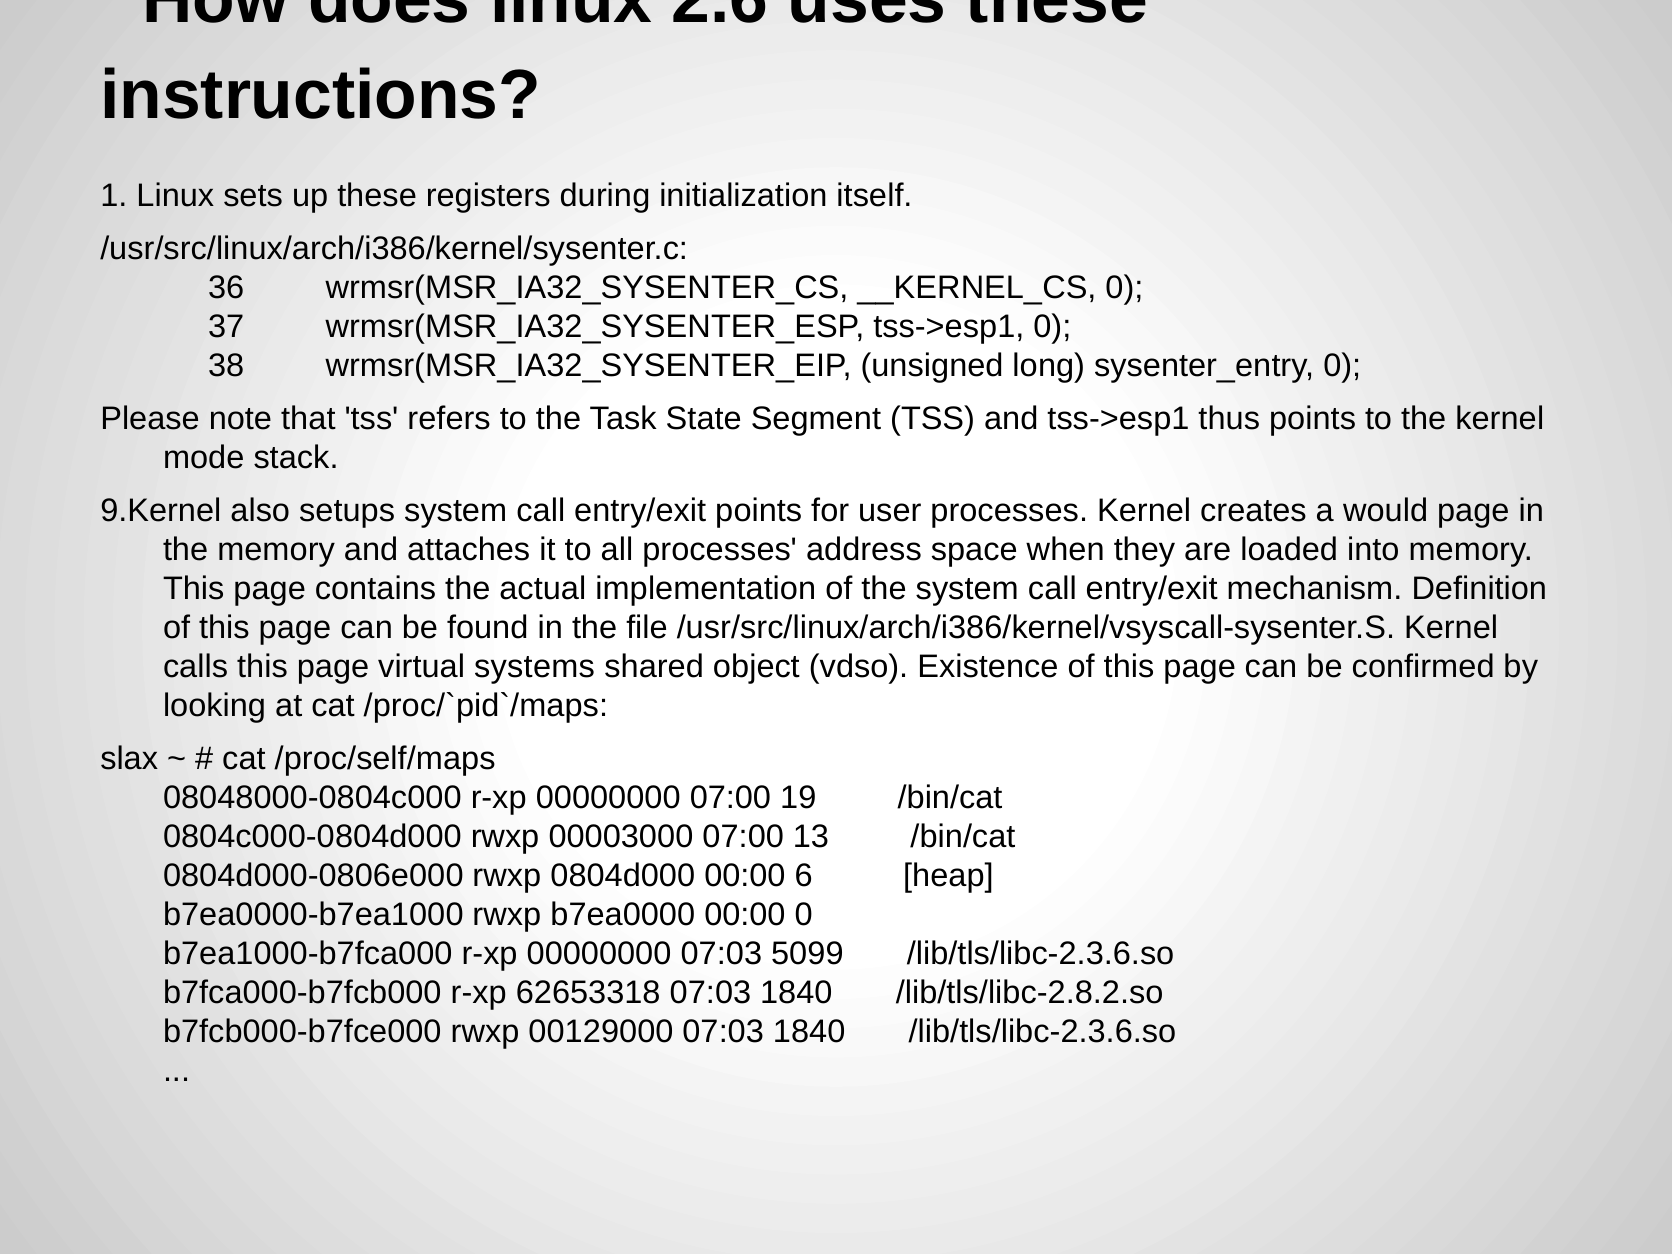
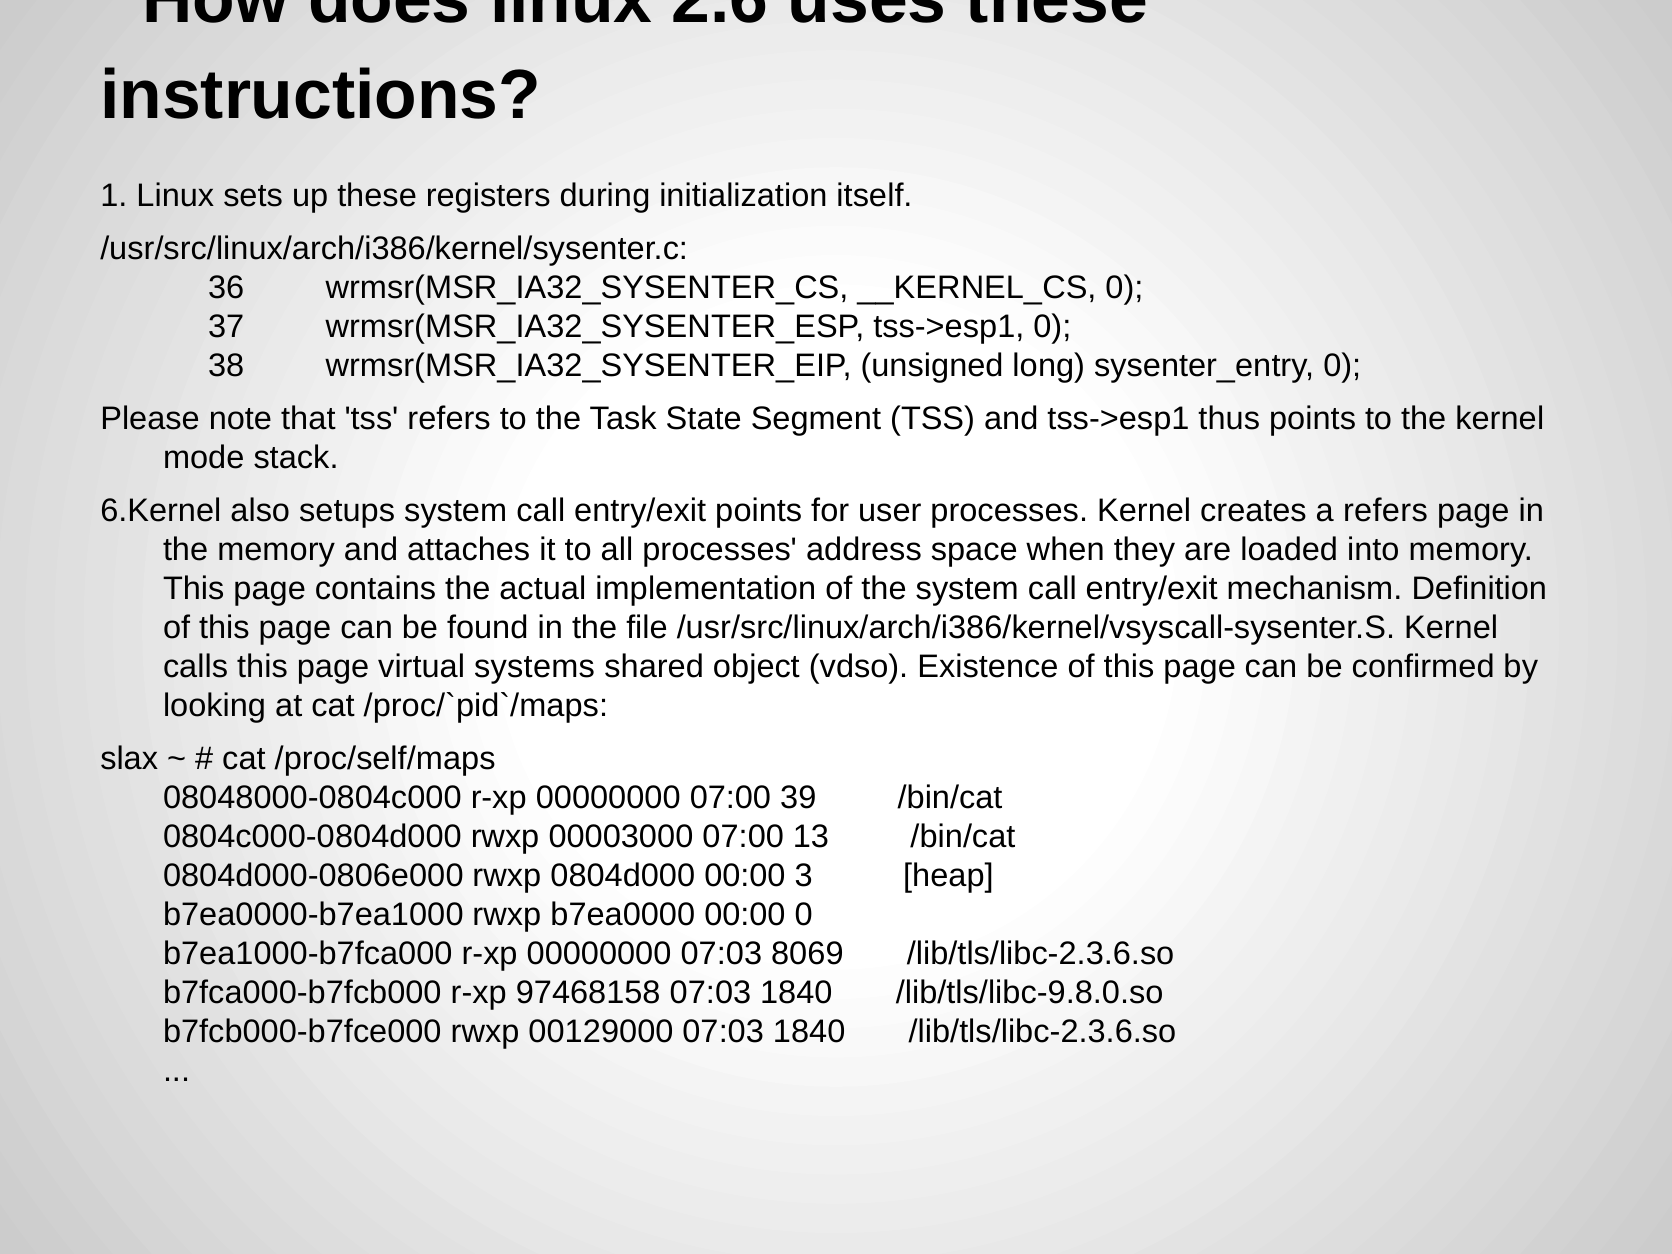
9.Kernel: 9.Kernel -> 6.Kernel
a would: would -> refers
19: 19 -> 39
6: 6 -> 3
5099: 5099 -> 8069
62653318: 62653318 -> 97468158
/lib/tls/libc-2.8.2.so: /lib/tls/libc-2.8.2.so -> /lib/tls/libc-9.8.0.so
